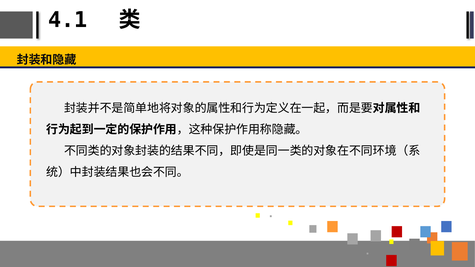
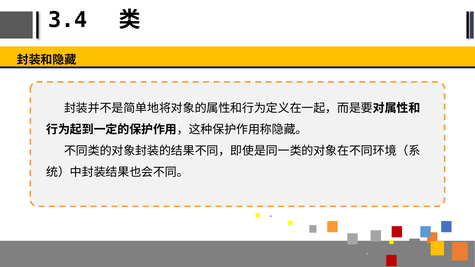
4.1: 4.1 -> 3.4
